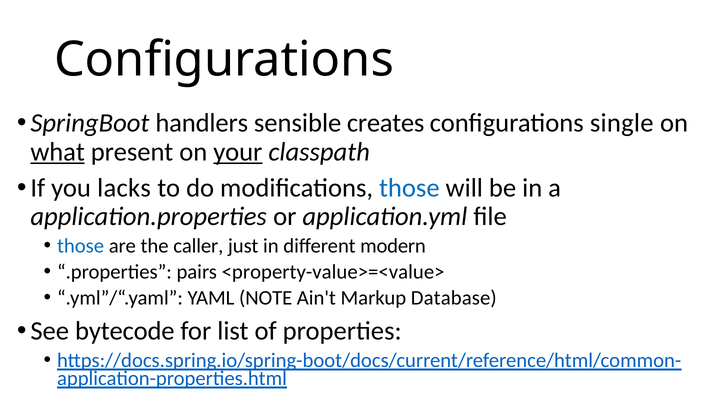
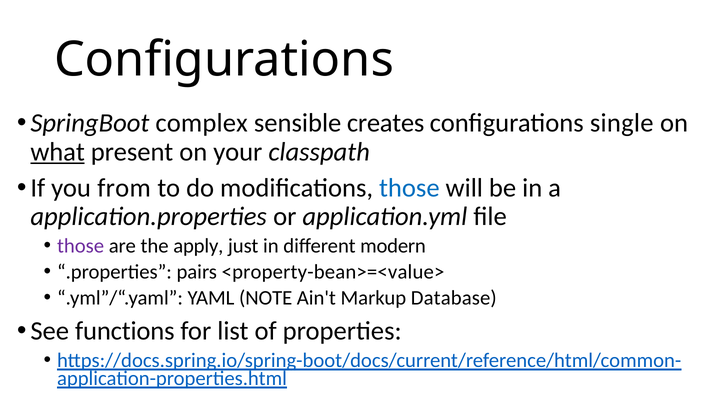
handlers: handlers -> complex
your underline: present -> none
lacks: lacks -> from
those at (81, 246) colour: blue -> purple
caller: caller -> apply
<property-value>=<value>: <property-value>=<value> -> <property-bean>=<value>
bytecode: bytecode -> functions
